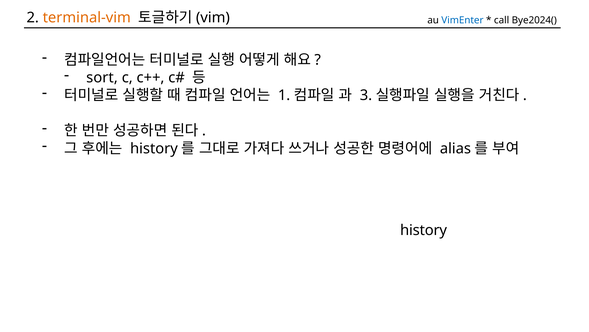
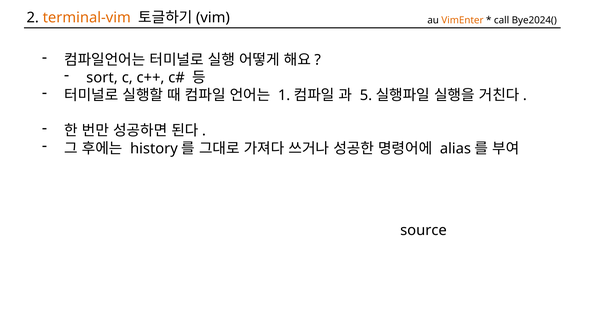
VimEnter colour: blue -> orange
3: 3 -> 5
history at (424, 230): history -> source
